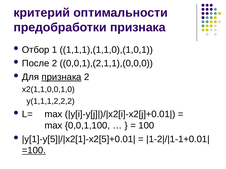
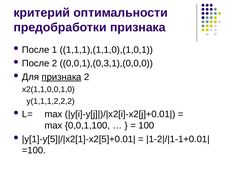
Отбор at (36, 50): Отбор -> После
0,0,1),(2,1,1),(0,0,0: 0,0,1),(2,1,1),(0,0,0 -> 0,0,1),(0,3,1),(0,0,0
=100 underline: present -> none
